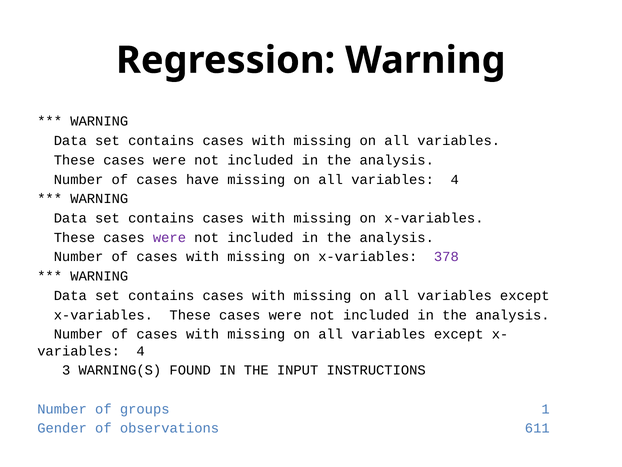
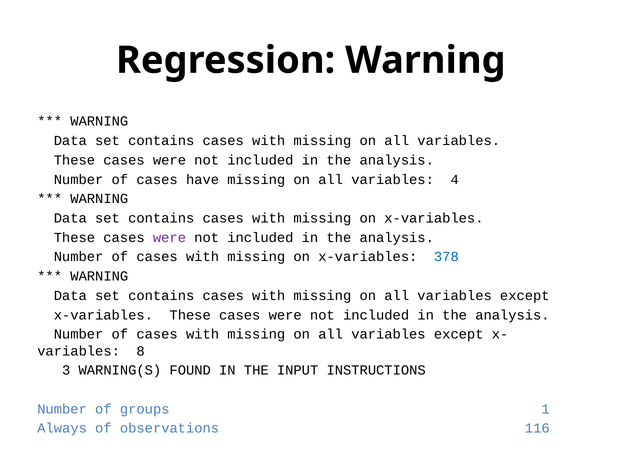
378 colour: purple -> blue
4 at (141, 351): 4 -> 8
Gender: Gender -> Always
611: 611 -> 116
